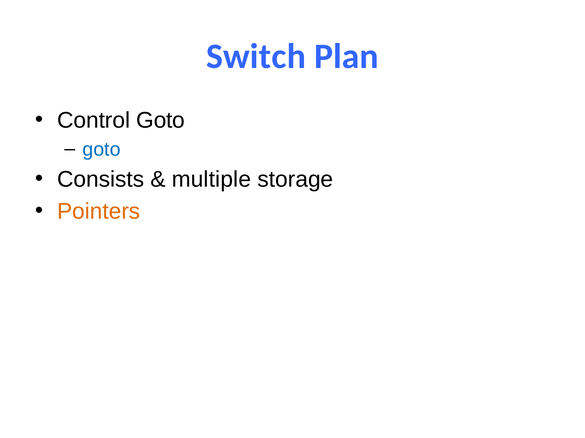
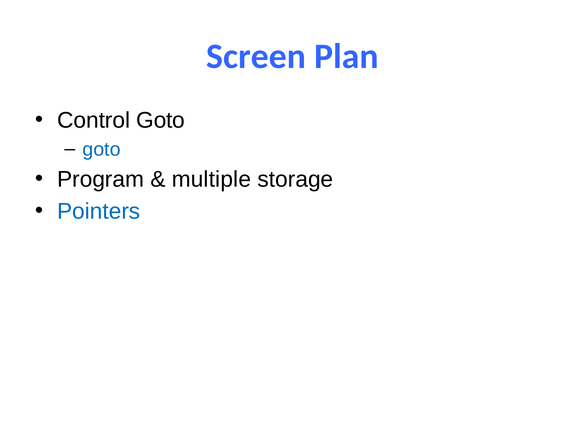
Switch: Switch -> Screen
Consists: Consists -> Program
Pointers colour: orange -> blue
